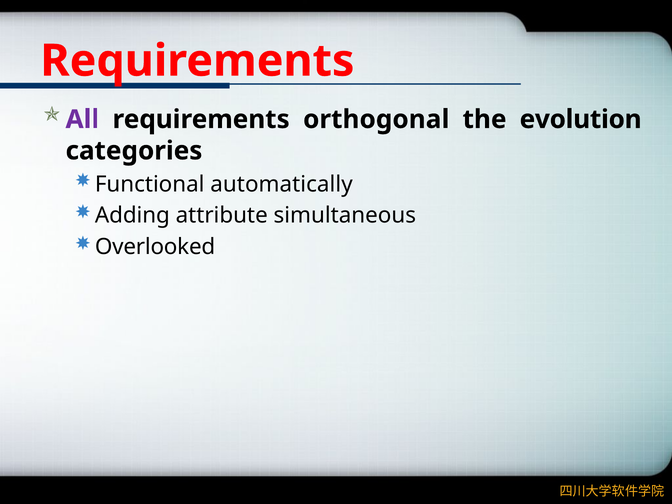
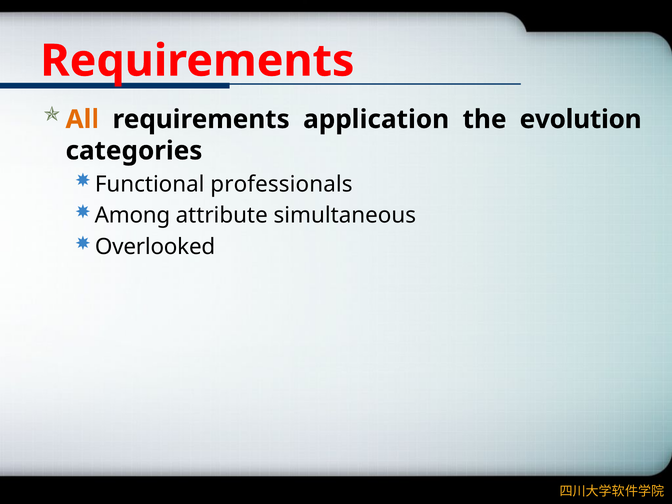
All colour: purple -> orange
orthogonal: orthogonal -> application
automatically: automatically -> professionals
Adding: Adding -> Among
